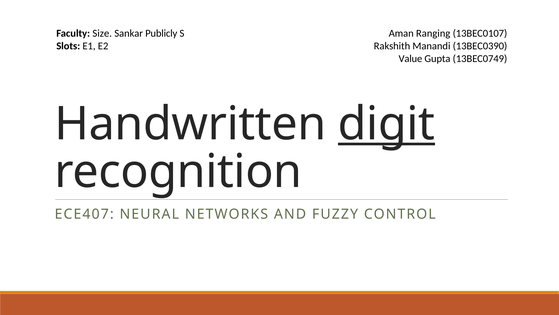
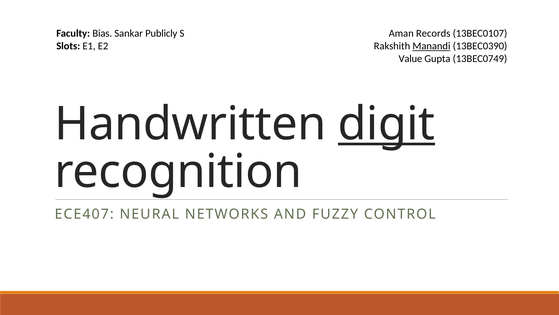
Size: Size -> Bias
Ranging: Ranging -> Records
Manandi underline: none -> present
